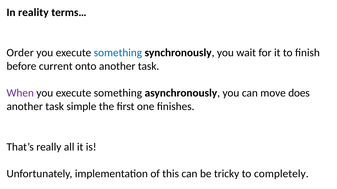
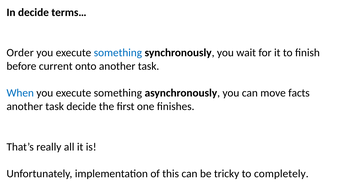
In reality: reality -> decide
When colour: purple -> blue
does: does -> facts
task simple: simple -> decide
